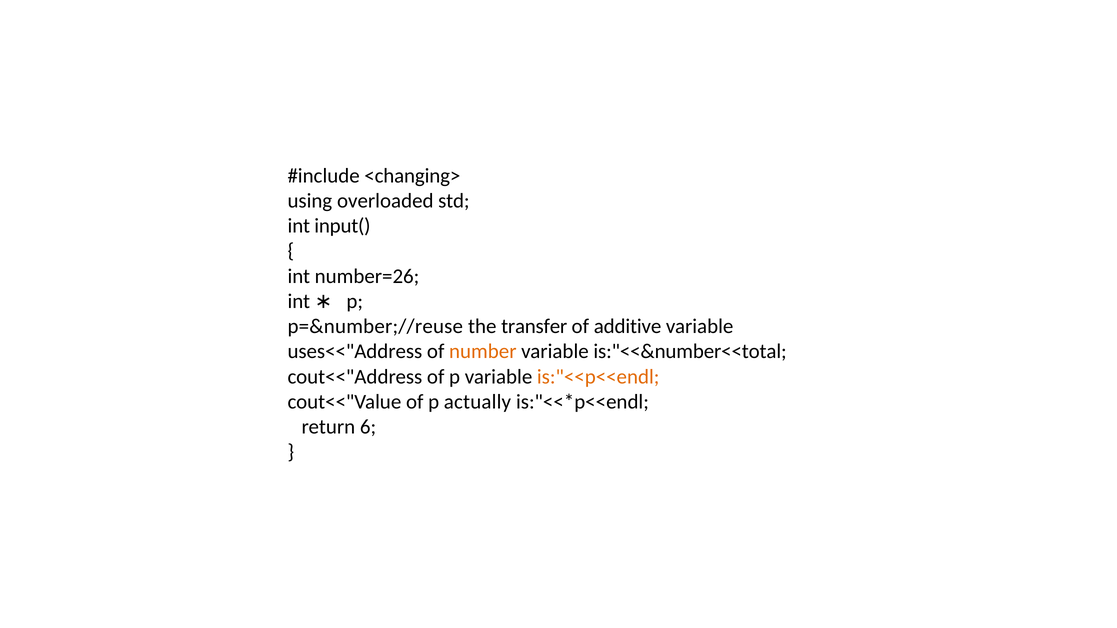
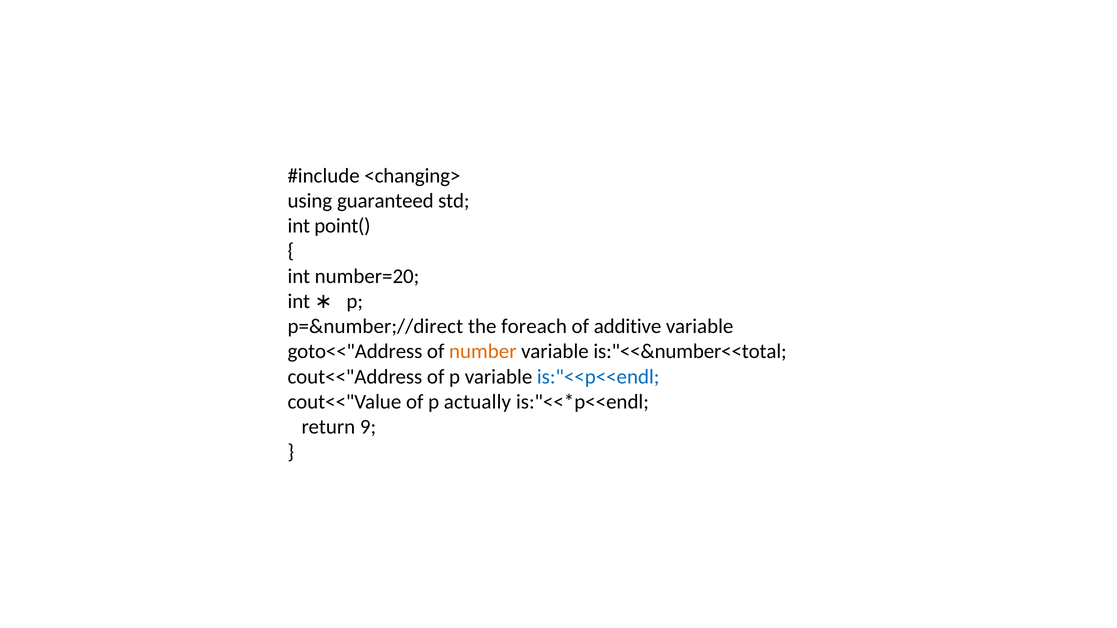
overloaded: overloaded -> guaranteed
input(: input( -> point(
number=26: number=26 -> number=20
p=&number;//reuse: p=&number;//reuse -> p=&number;//direct
transfer: transfer -> foreach
uses<<"Address: uses<<"Address -> goto<<"Address
is:"<<p<<endl colour: orange -> blue
6: 6 -> 9
